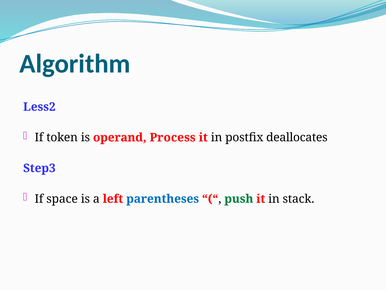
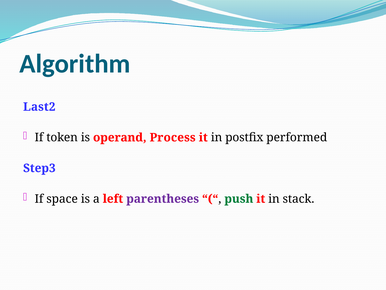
Less2: Less2 -> Last2
deallocates: deallocates -> performed
parentheses colour: blue -> purple
